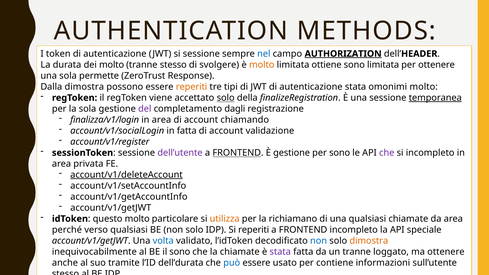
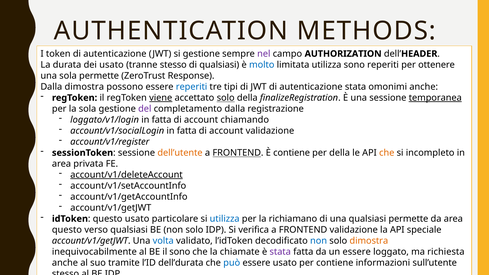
si sessione: sessione -> gestione
nel colour: blue -> purple
AUTHORIZATION underline: present -> none
molto at (112, 65): molto -> usato
di svolgere: svolgere -> qualsiasi
molto at (262, 65) colour: orange -> blue
limitata ottiene: ottiene -> utilizza
sono limitata: limitata -> reperiti
reperiti at (192, 87) colour: orange -> blue
omonimi molto: molto -> anche
viene underline: none -> present
completamento dagli: dagli -> dalla
finalizza/v1/login: finalizza/v1/login -> loggato/v1/login
area at (161, 120): area -> fatta
dell’utente colour: purple -> orange
È gestione: gestione -> contiene
per sono: sono -> della
che at (387, 153) colour: purple -> orange
questo molto: molto -> usato
utilizza at (225, 219) colour: orange -> blue
qualsiasi chiamate: chiamate -> permette
perché at (67, 230): perché -> questo
Si reperiti: reperiti -> verifica
FRONTEND incompleto: incompleto -> validazione
un tranne: tranne -> essere
ma ottenere: ottenere -> richiesta
